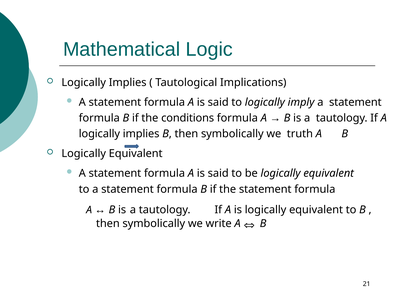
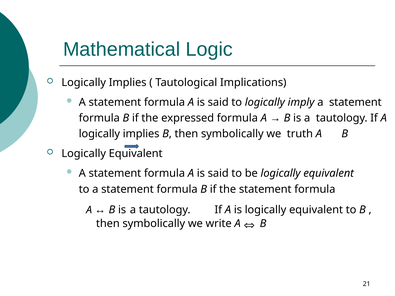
conditions: conditions -> expressed
